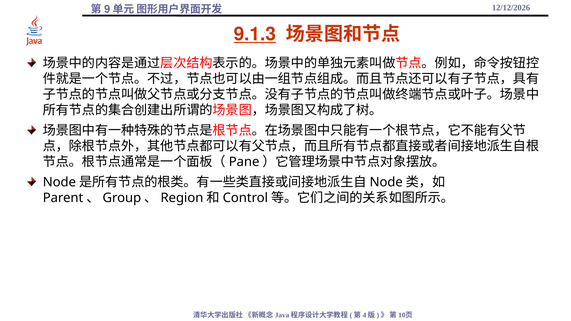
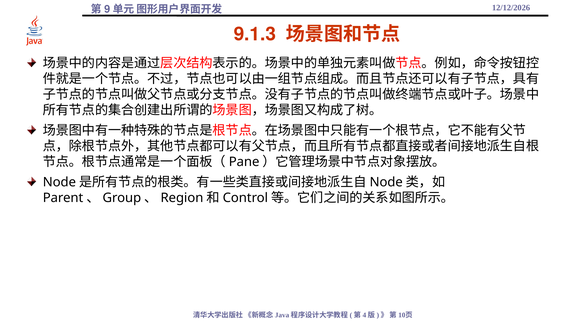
9.1.3 underline: present -> none
